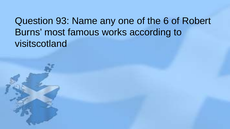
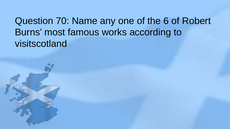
93: 93 -> 70
